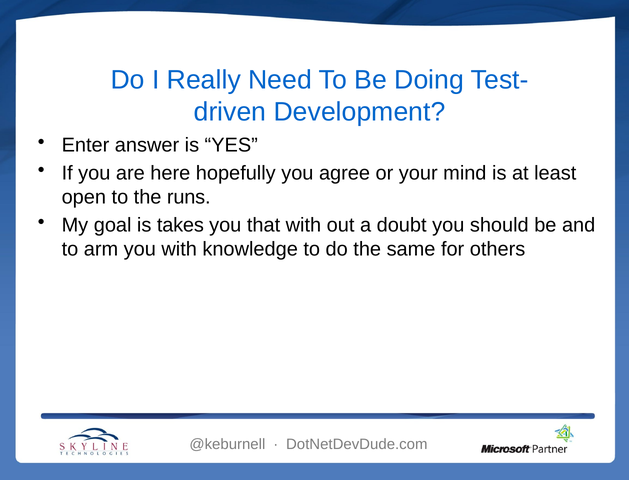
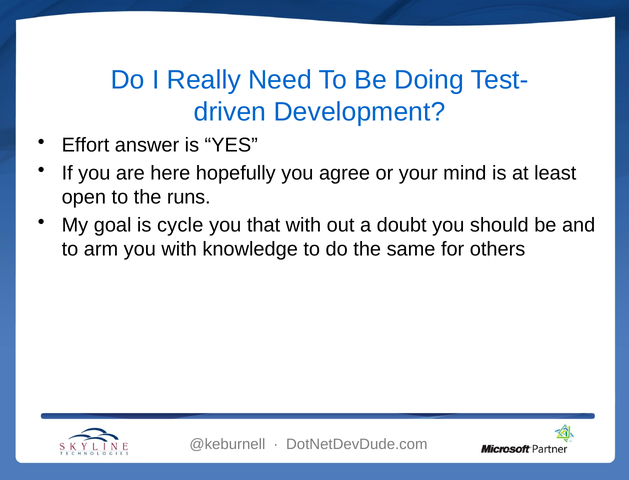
Enter: Enter -> Effort
takes: takes -> cycle
